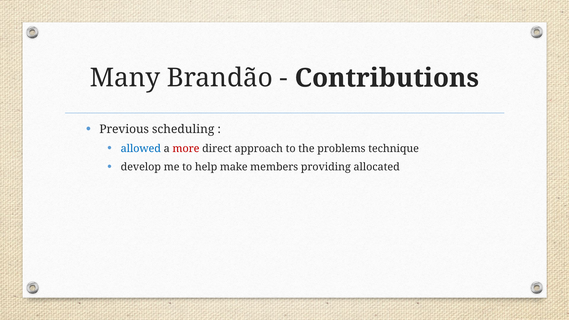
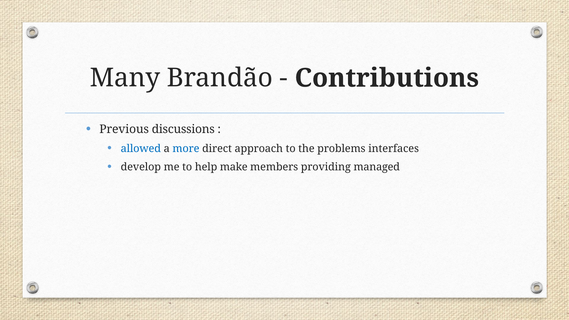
scheduling: scheduling -> discussions
more colour: red -> blue
technique: technique -> interfaces
allocated: allocated -> managed
